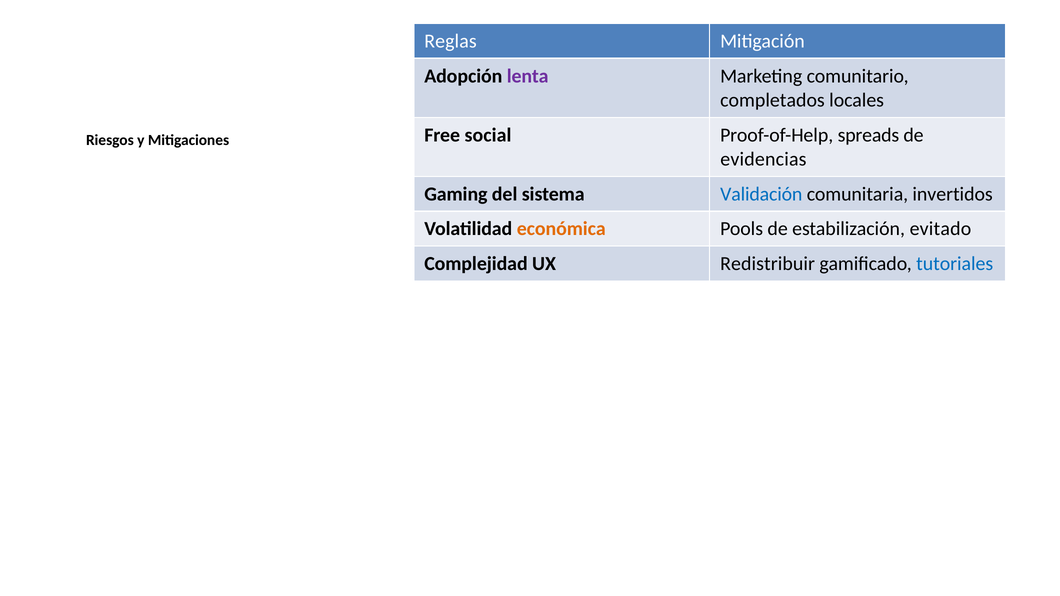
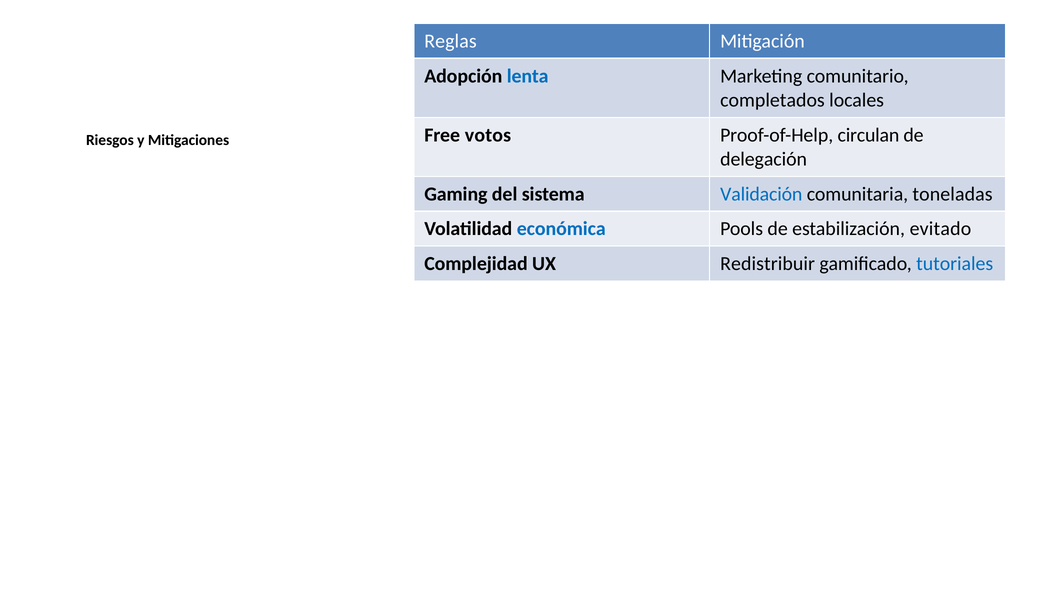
lenta colour: purple -> blue
social: social -> votos
spreads: spreads -> circulan
evidencias: evidencias -> delegación
invertidos: invertidos -> toneladas
económica colour: orange -> blue
